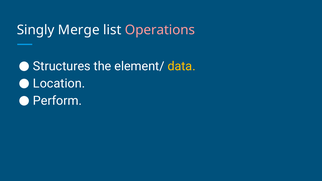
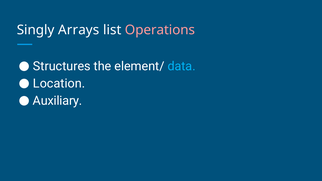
Merge: Merge -> Arrays
data colour: yellow -> light blue
Perform: Perform -> Auxiliary
